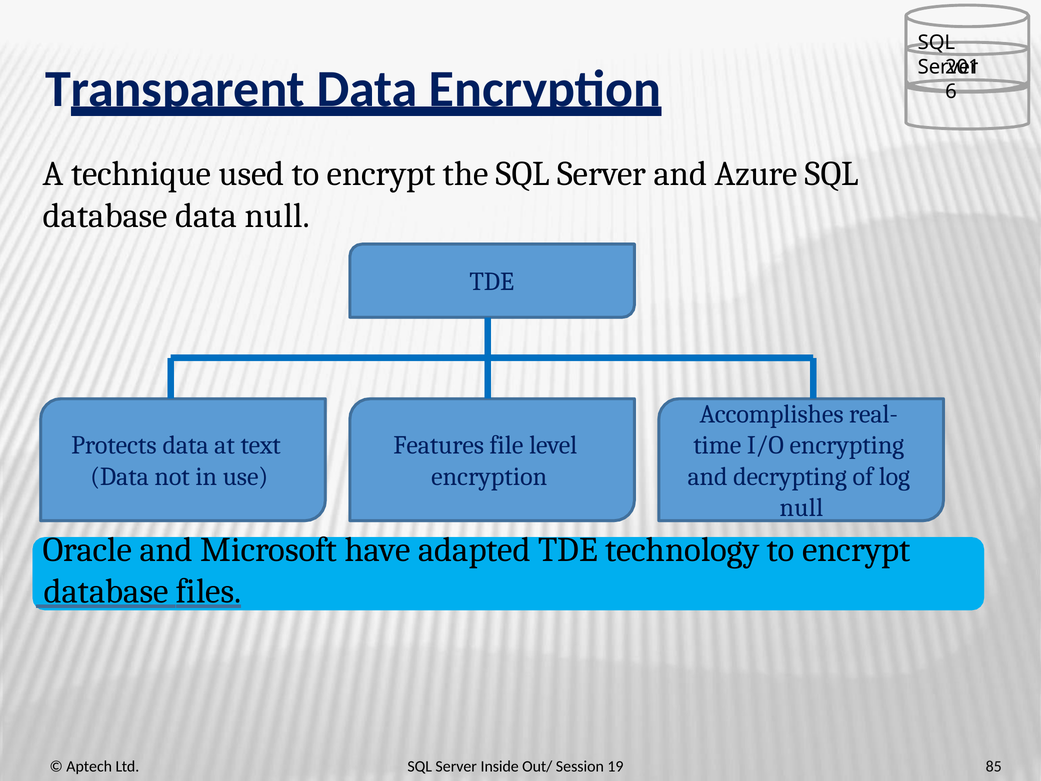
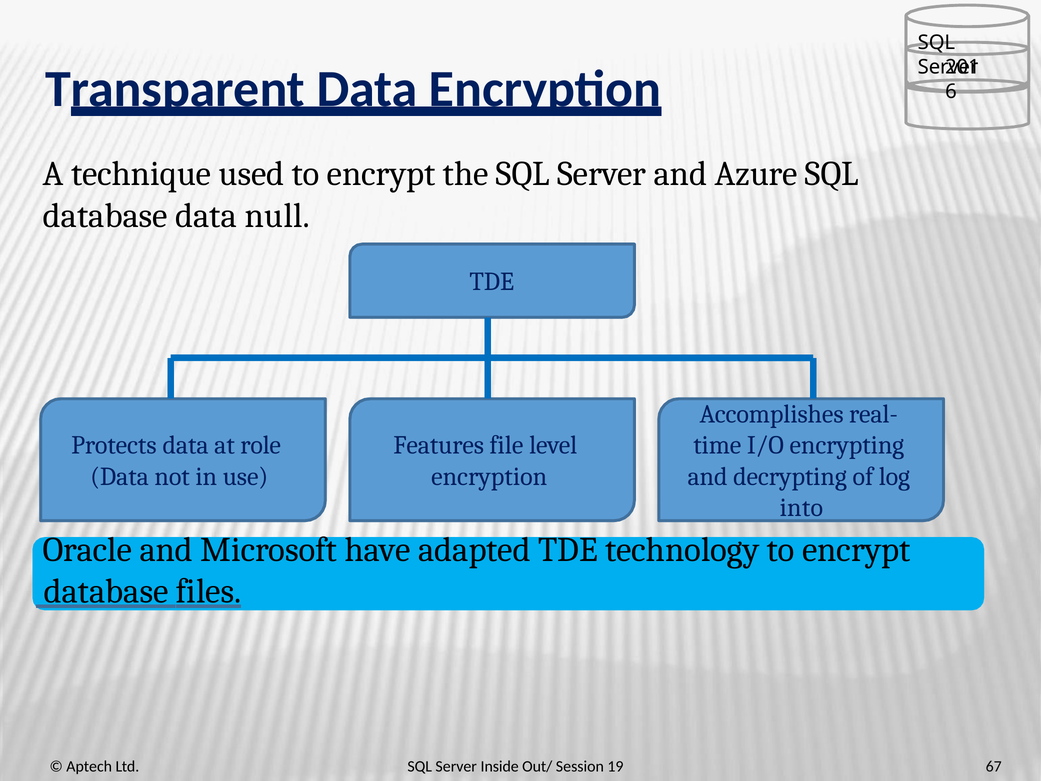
text: text -> role
null at (801, 508): null -> into
85: 85 -> 67
